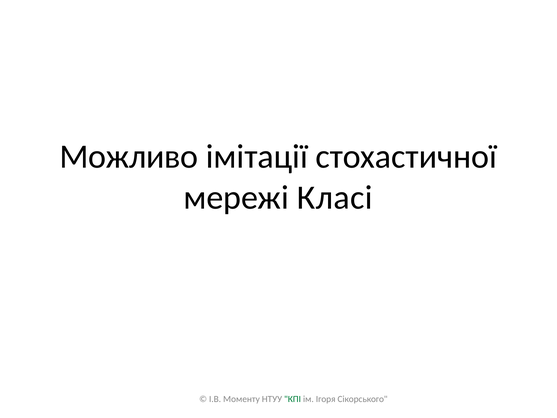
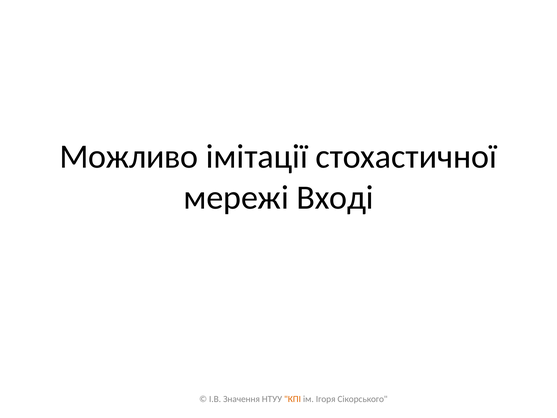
Класі: Класі -> Вході
Моменту: Моменту -> Значення
КПІ colour: green -> orange
